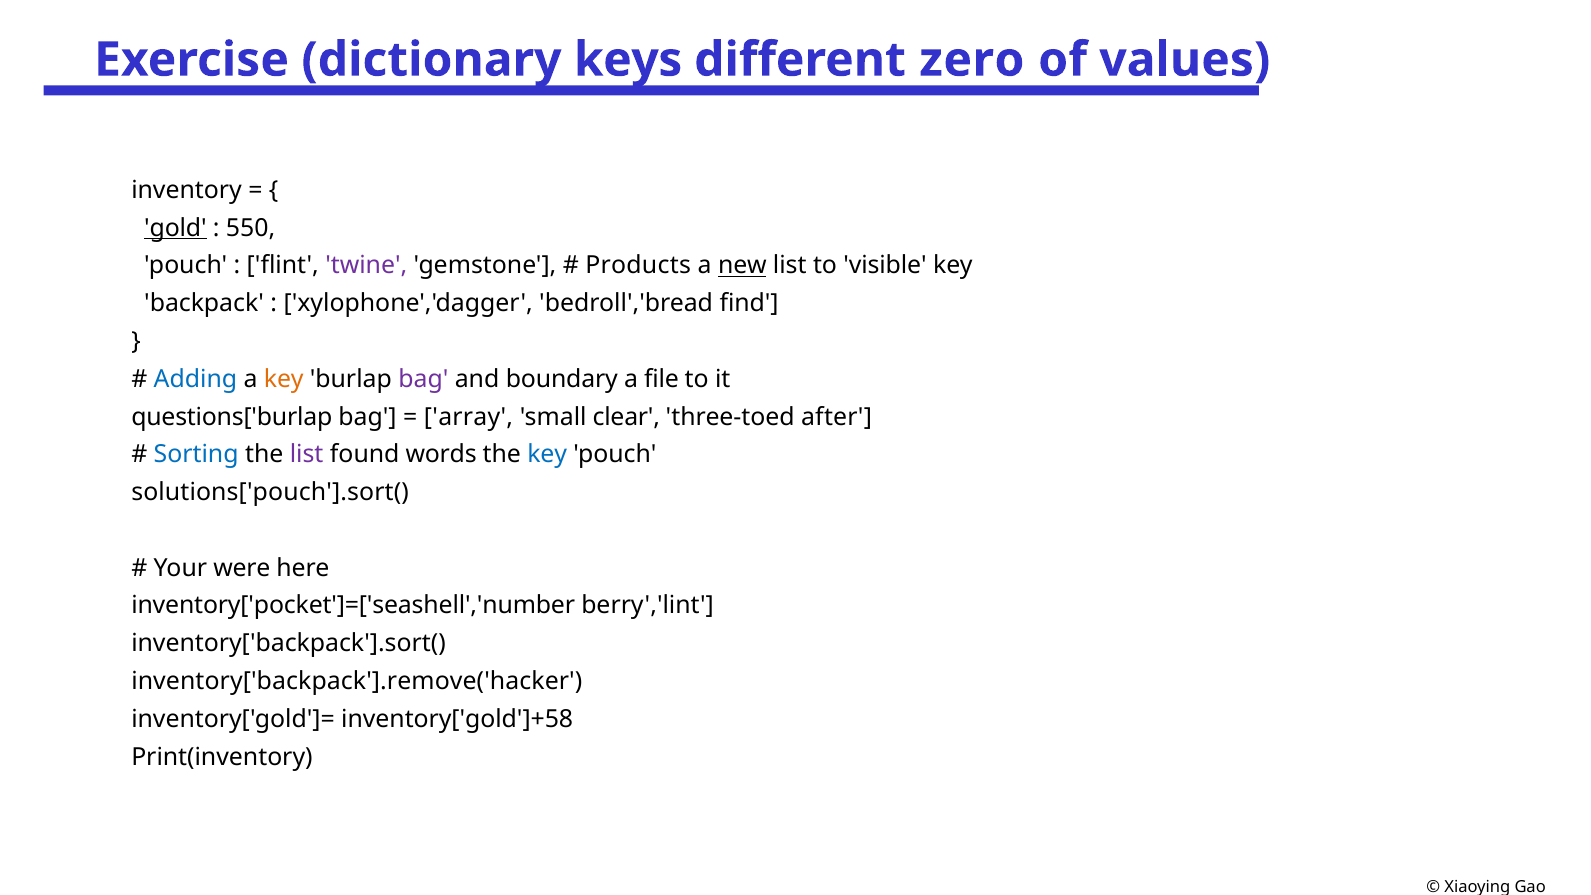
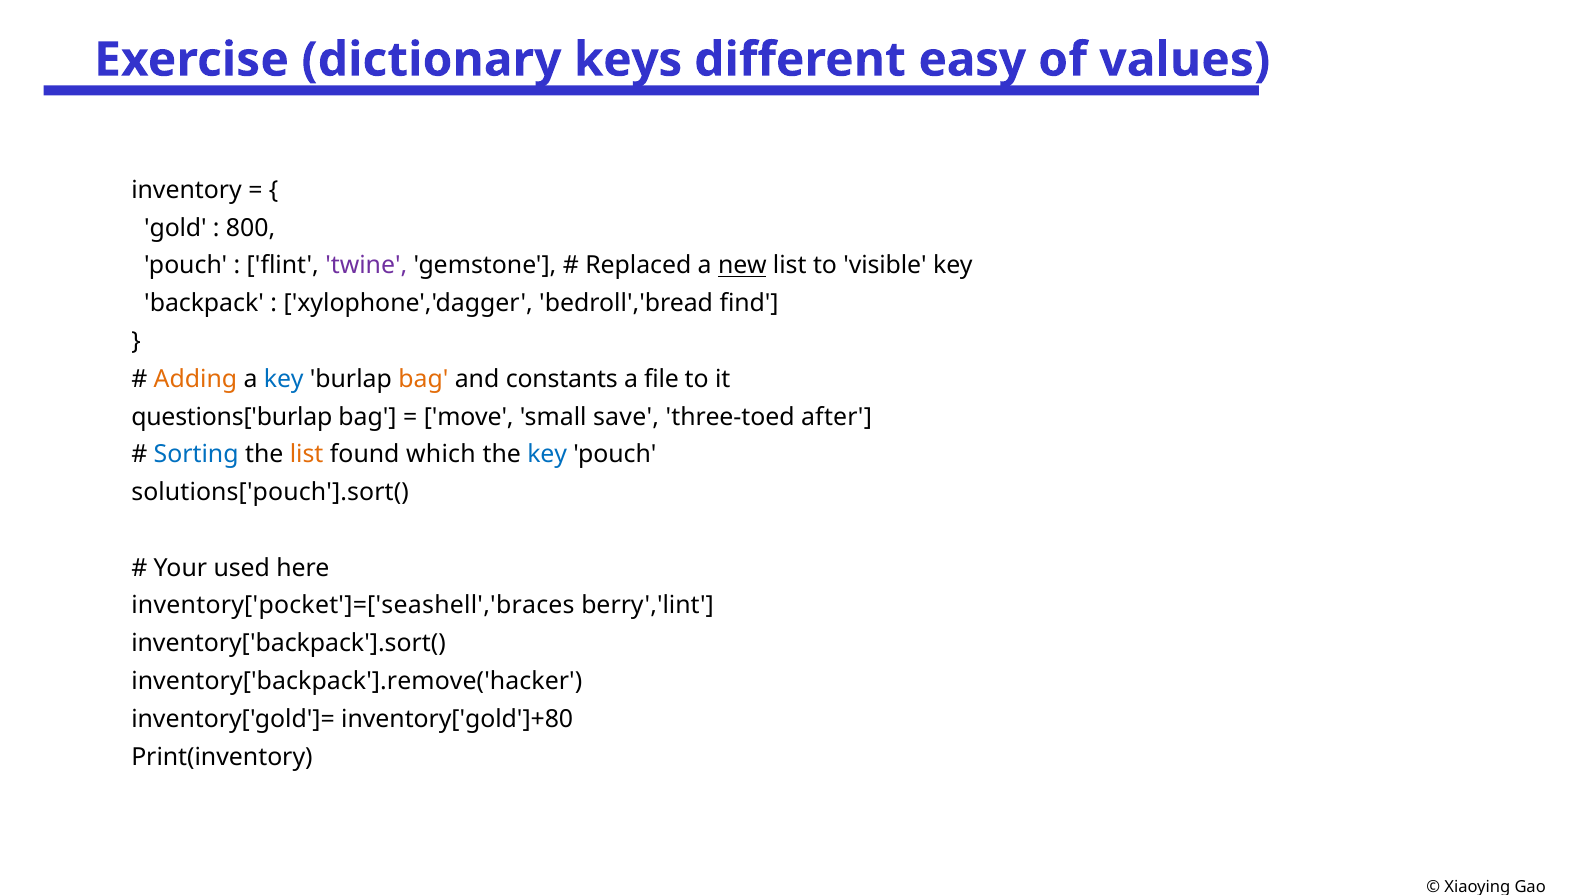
zero: zero -> easy
gold underline: present -> none
550: 550 -> 800
Products: Products -> Replaced
Adding colour: blue -> orange
key at (284, 379) colour: orange -> blue
bag at (423, 379) colour: purple -> orange
boundary: boundary -> constants
array: array -> move
clear: clear -> save
list at (307, 455) colour: purple -> orange
words: words -> which
were: were -> used
inventory['pocket']=['seashell','number: inventory['pocket']=['seashell','number -> inventory['pocket']=['seashell','braces
inventory['gold']+58: inventory['gold']+58 -> inventory['gold']+80
